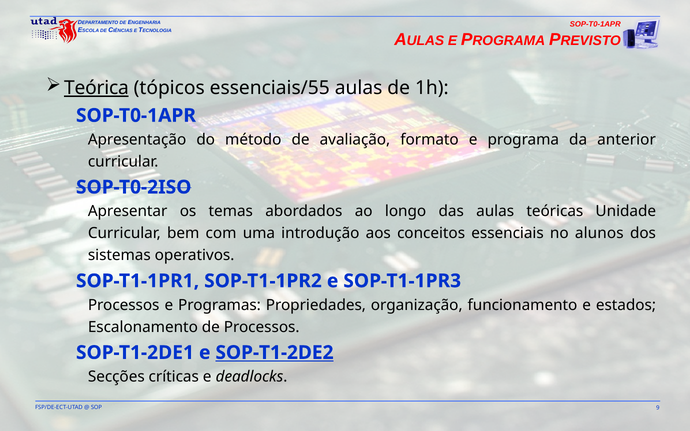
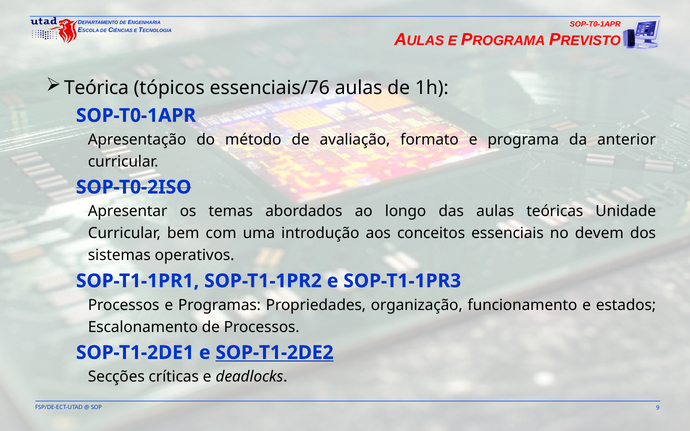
Teórica underline: present -> none
essenciais/55: essenciais/55 -> essenciais/76
alunos: alunos -> devem
